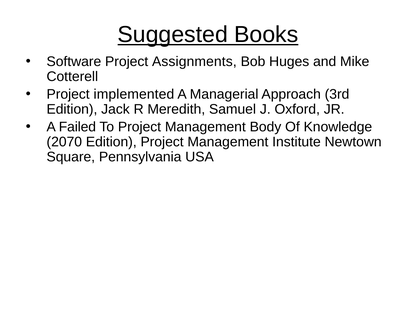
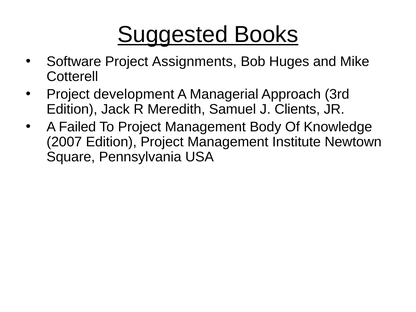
implemented: implemented -> development
Oxford: Oxford -> Clients
2070: 2070 -> 2007
